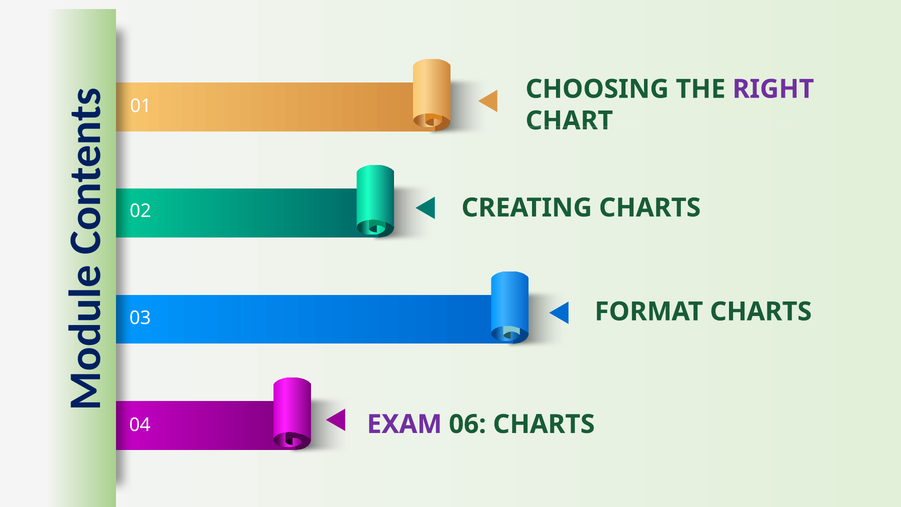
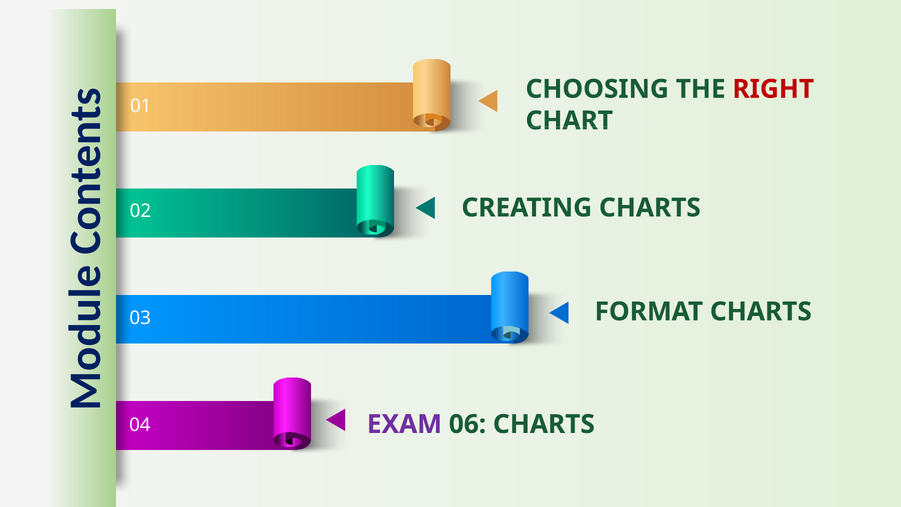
RIGHT colour: purple -> red
